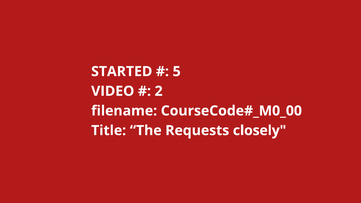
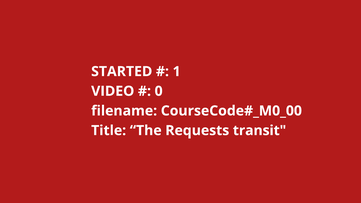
5: 5 -> 1
2: 2 -> 0
closely: closely -> transit
